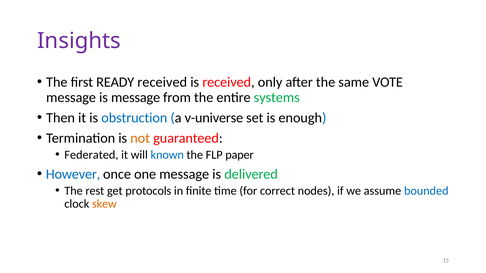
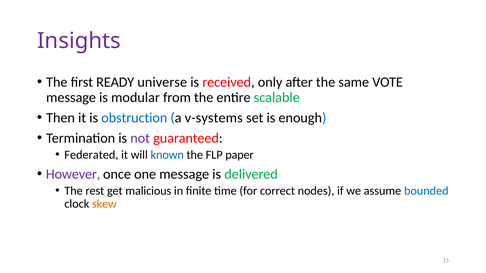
READY received: received -> universe
is message: message -> modular
systems: systems -> scalable
v-universe: v-universe -> v-systems
not colour: orange -> purple
However colour: blue -> purple
protocols: protocols -> malicious
